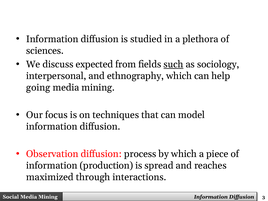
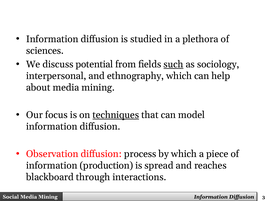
expected: expected -> potential
going: going -> about
techniques underline: none -> present
maximized: maximized -> blackboard
